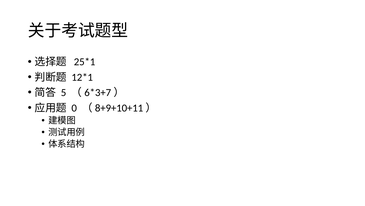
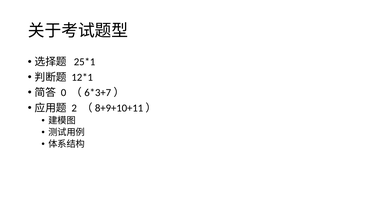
5: 5 -> 0
0: 0 -> 2
